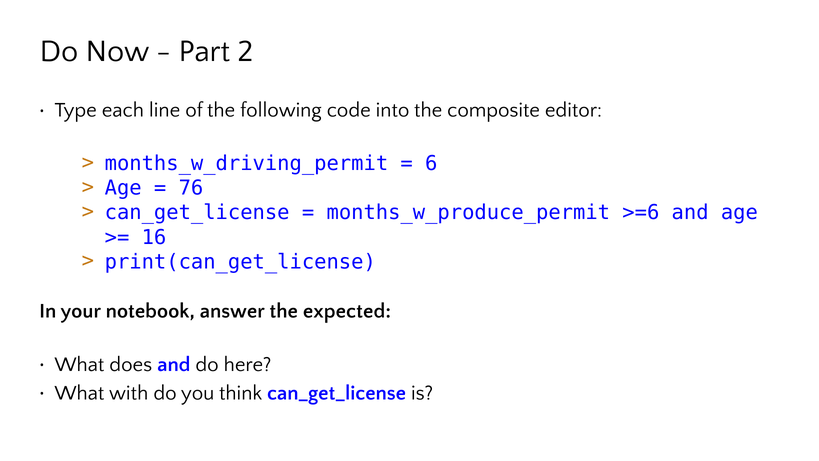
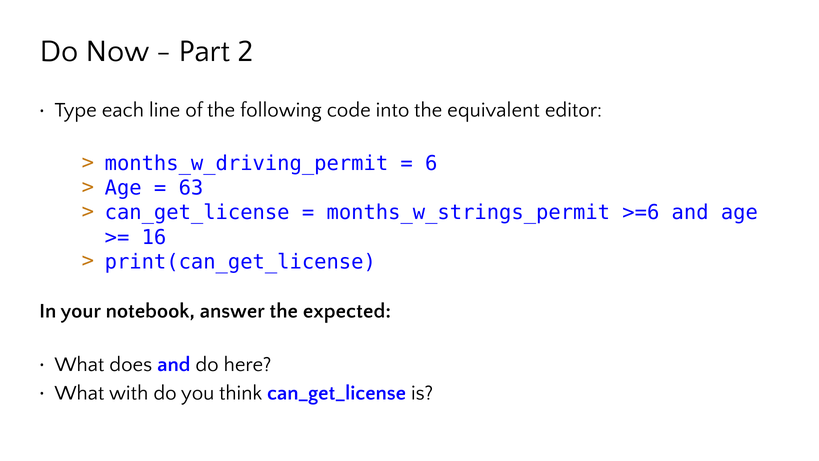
composite: composite -> equivalent
76: 76 -> 63
months_w_produce_permit: months_w_produce_permit -> months_w_strings_permit
